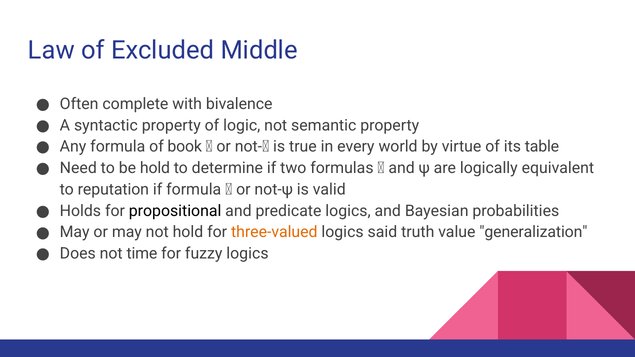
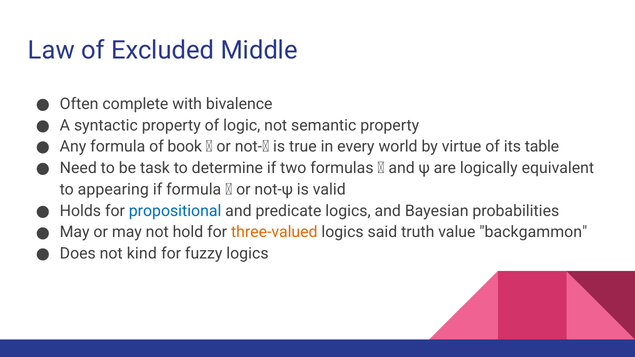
be hold: hold -> task
reputation: reputation -> appearing
propositional colour: black -> blue
generalization: generalization -> backgammon
time: time -> kind
